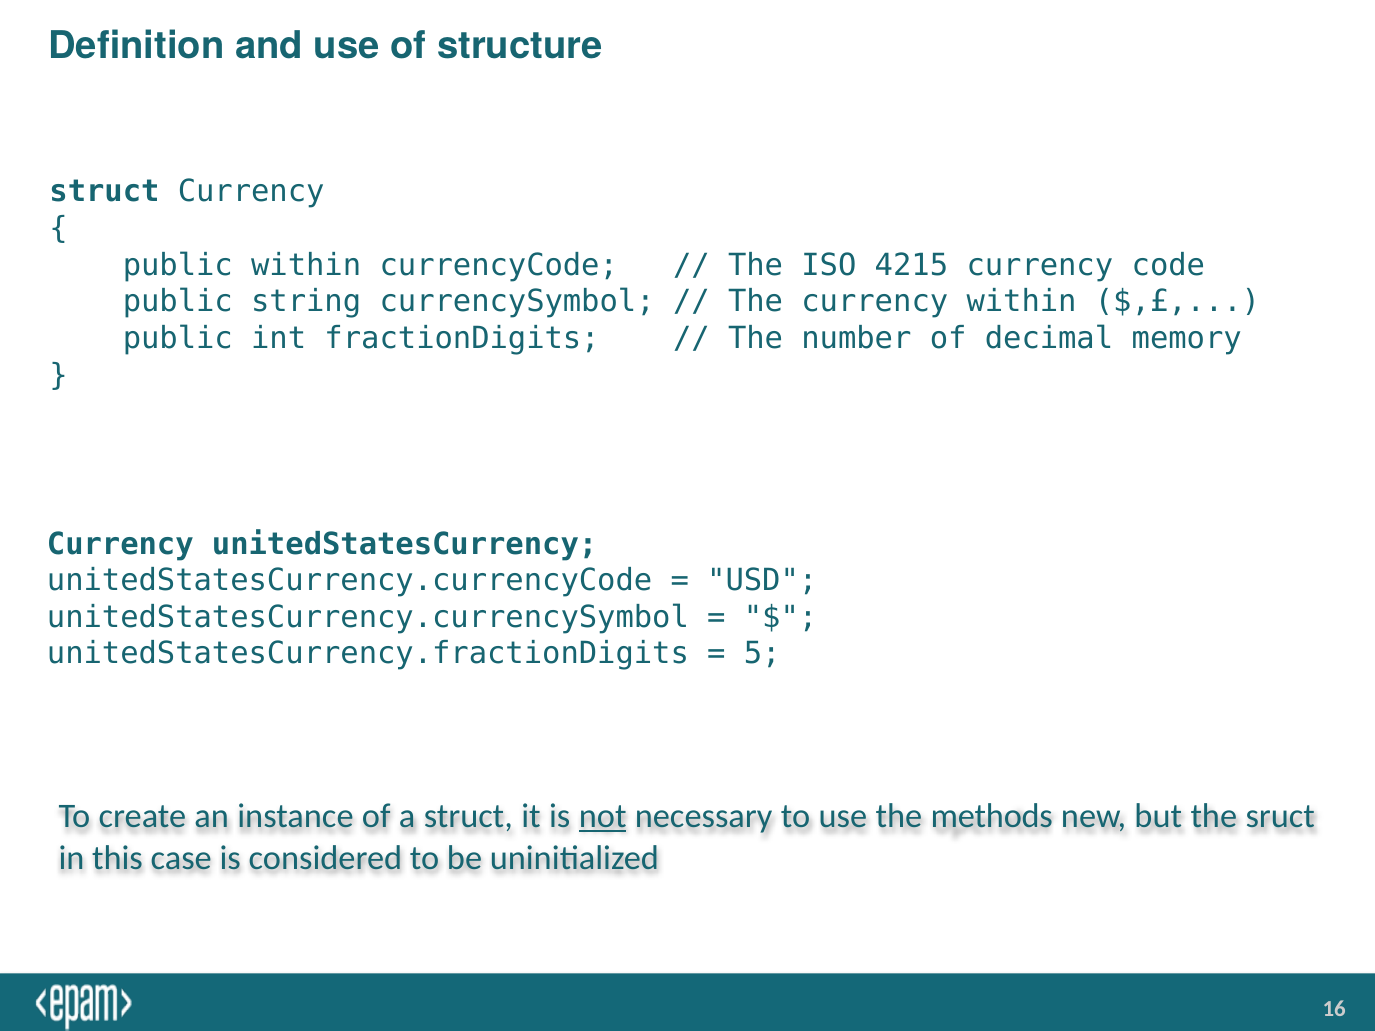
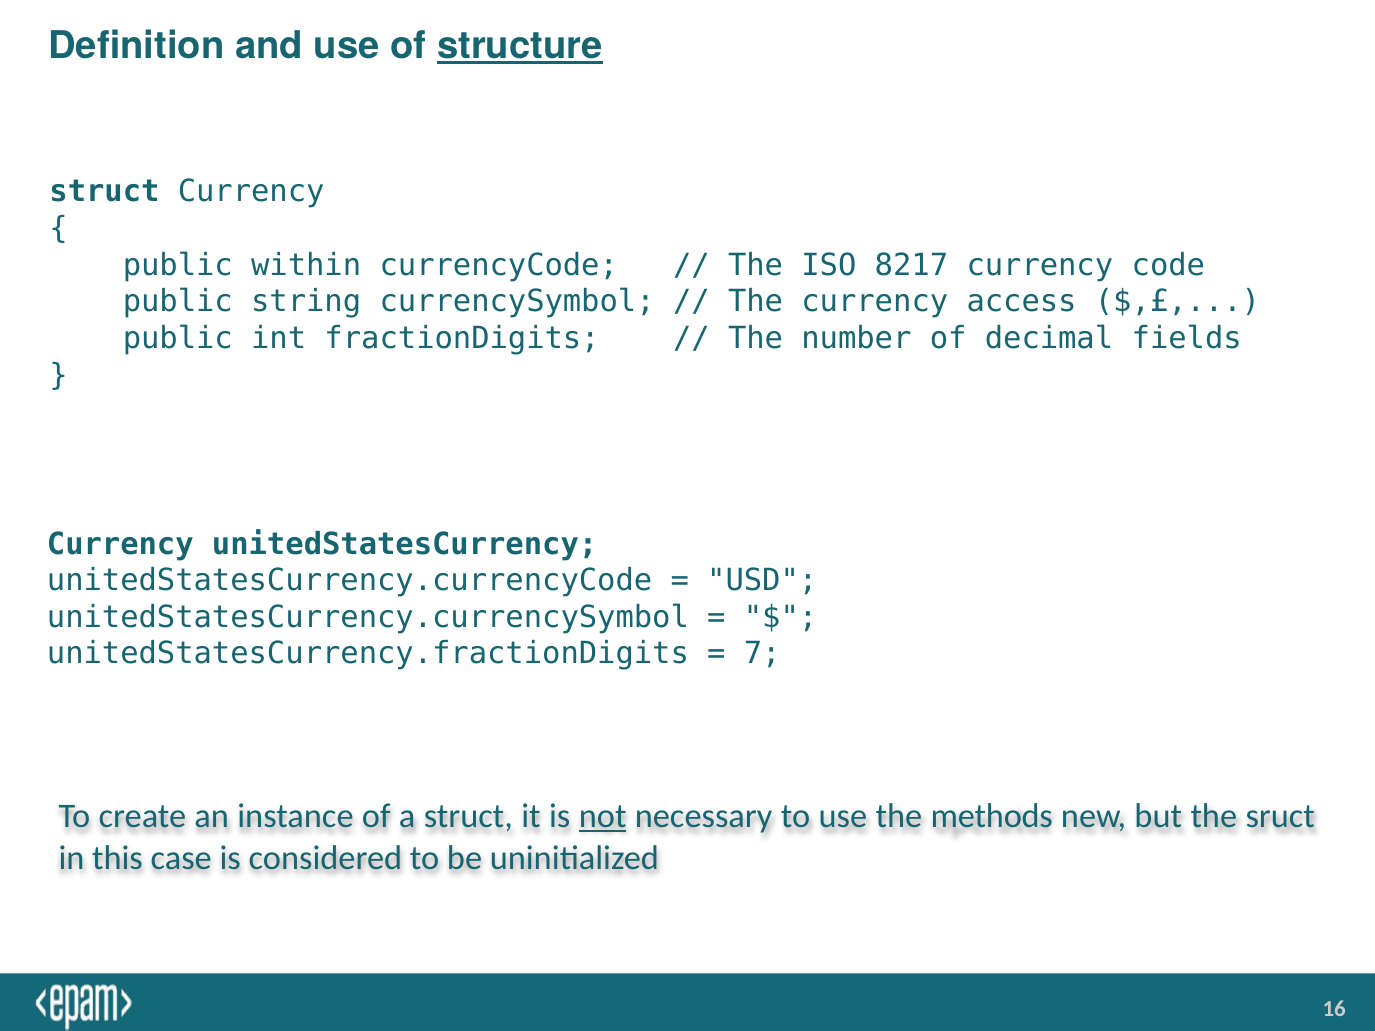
structure underline: none -> present
4215: 4215 -> 8217
currency within: within -> access
memory: memory -> fields
5: 5 -> 7
